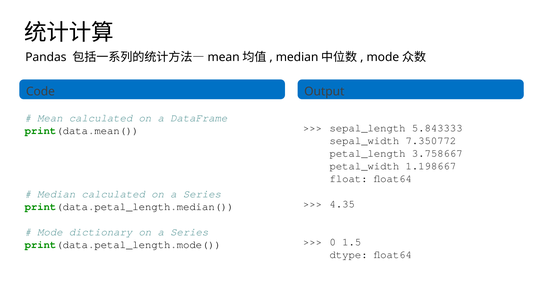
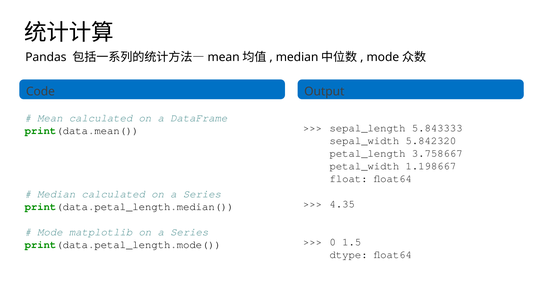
7.350772: 7.350772 -> 5.842320
dictionary: dictionary -> matplotlib
